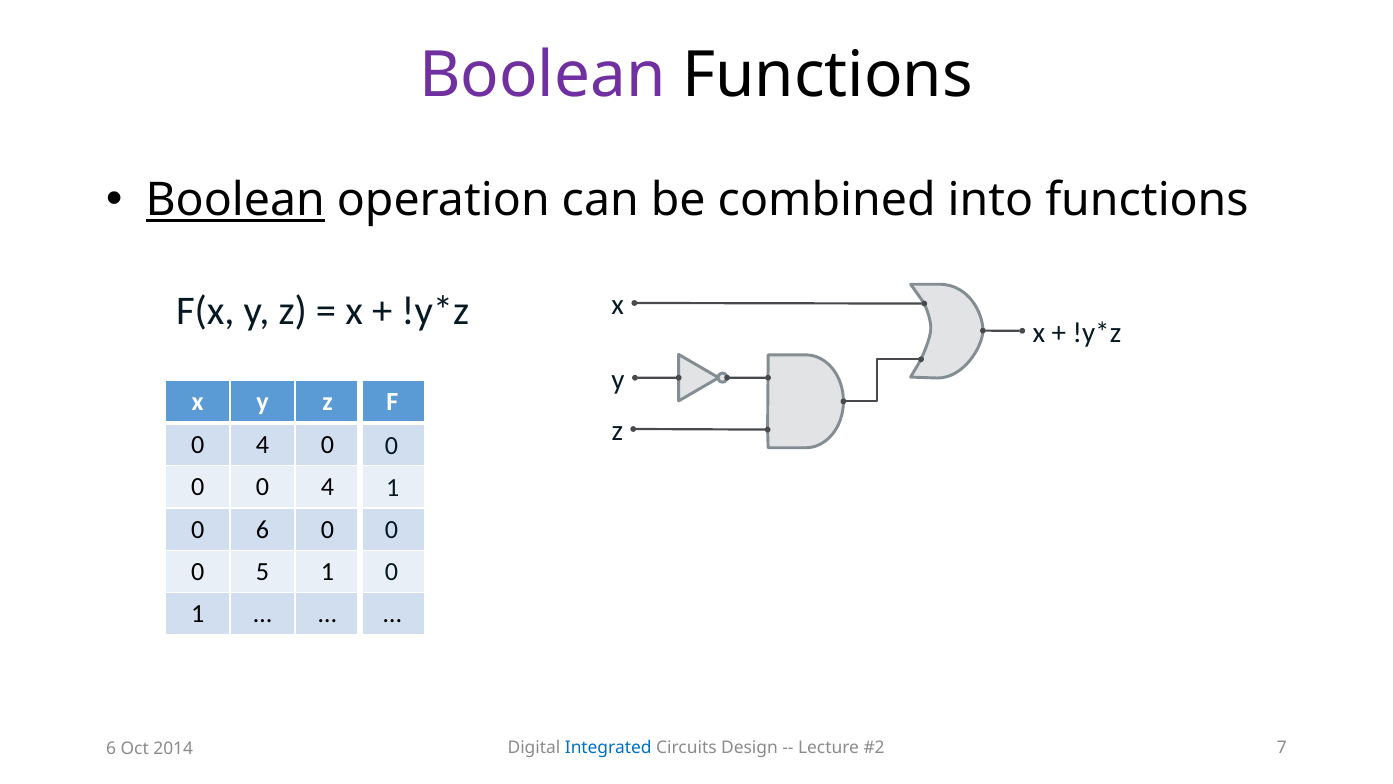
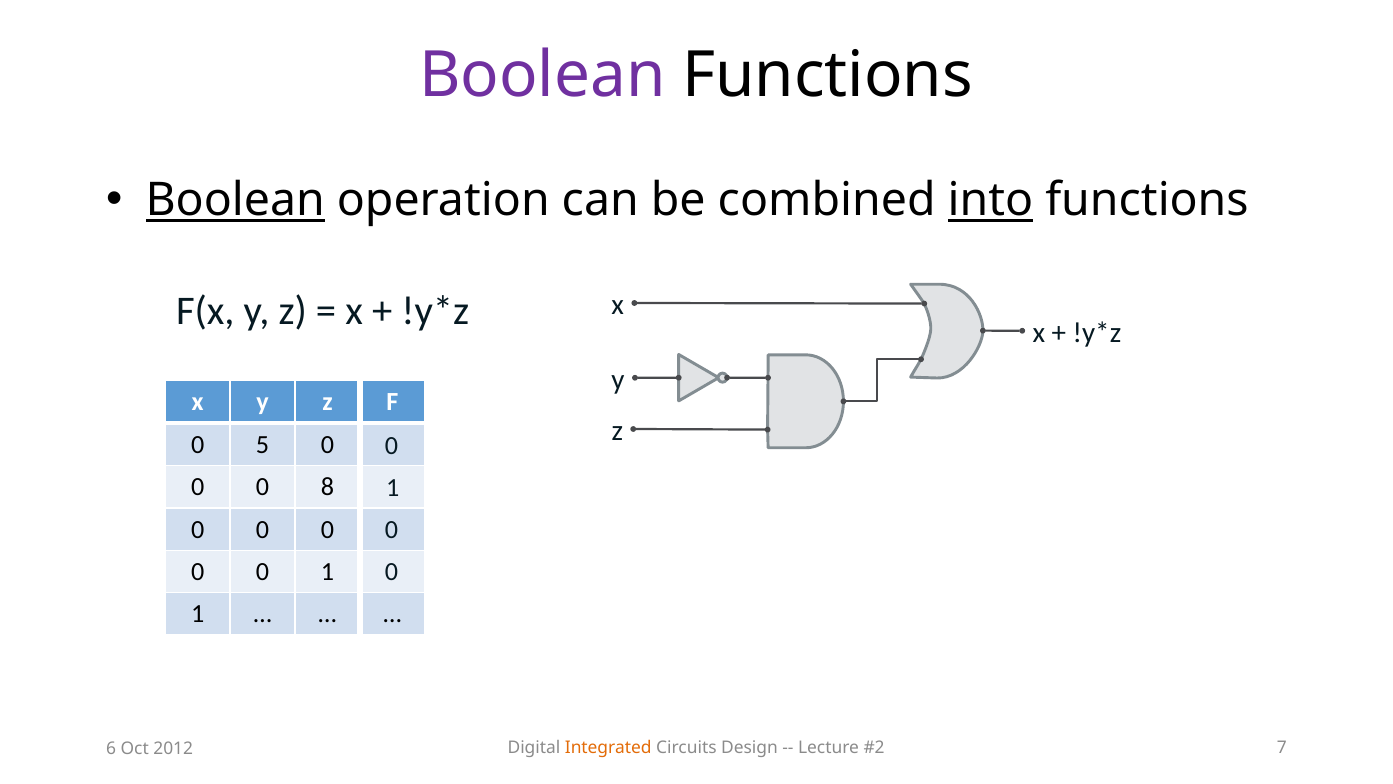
into underline: none -> present
4 at (263, 444): 4 -> 5
0 0 4: 4 -> 8
6 at (263, 529): 6 -> 0
5 at (263, 571): 5 -> 0
Integrated colour: blue -> orange
2014: 2014 -> 2012
